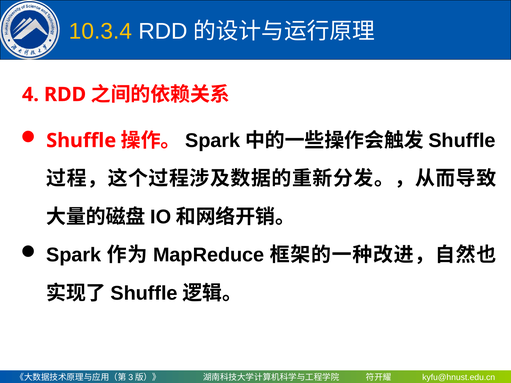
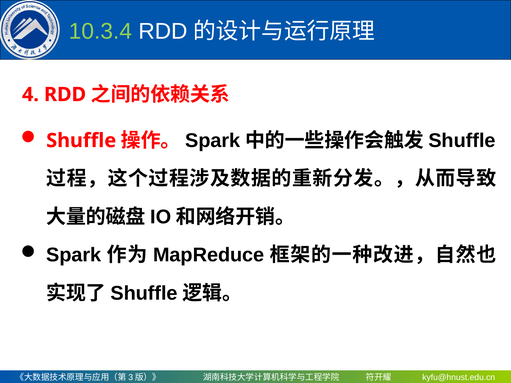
10.3.4 colour: yellow -> light green
